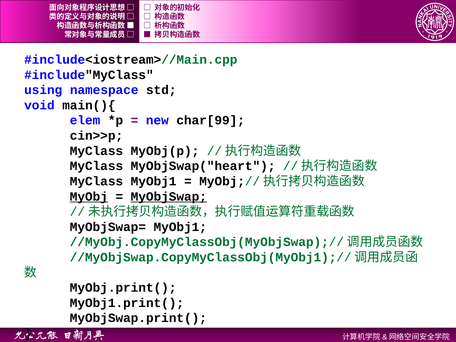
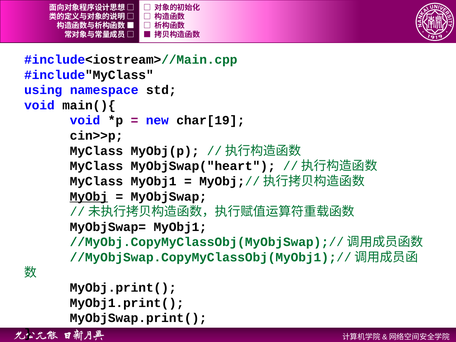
elem at (85, 120): elem -> void
char[99: char[99 -> char[19
MyObjSwap underline: present -> none
